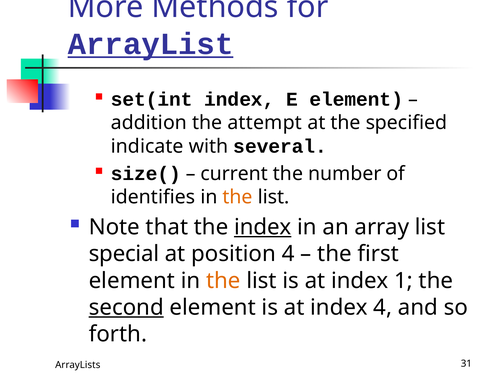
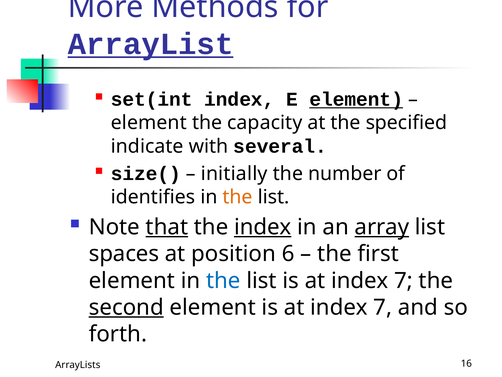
element at (356, 99) underline: none -> present
addition at (149, 123): addition -> element
attempt: attempt -> capacity
current: current -> initially
that underline: none -> present
array underline: none -> present
special: special -> spaces
position 4: 4 -> 6
the at (223, 280) colour: orange -> blue
1 at (403, 280): 1 -> 7
4 at (383, 307): 4 -> 7
31: 31 -> 16
